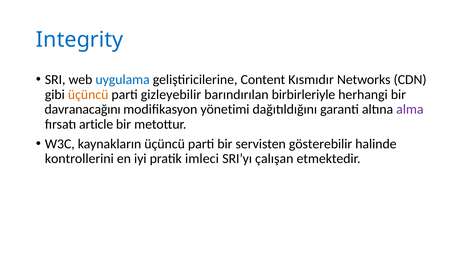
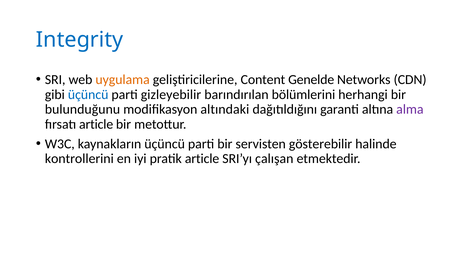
uygulama colour: blue -> orange
Kısmıdır: Kısmıdır -> Genelde
üçüncü at (88, 95) colour: orange -> blue
birbirleriyle: birbirleriyle -> bölümlerini
davranacağını: davranacağını -> bulunduğunu
yönetimi: yönetimi -> altındaki
pratik imleci: imleci -> article
